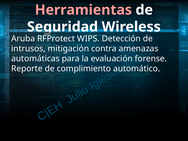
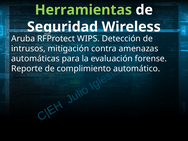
Herramientas colour: pink -> light green
